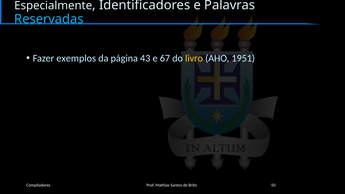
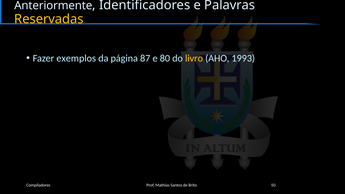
Especialmente: Especialmente -> Anteriormente
Reservadas colour: light blue -> yellow
43: 43 -> 87
67: 67 -> 80
1951: 1951 -> 1993
